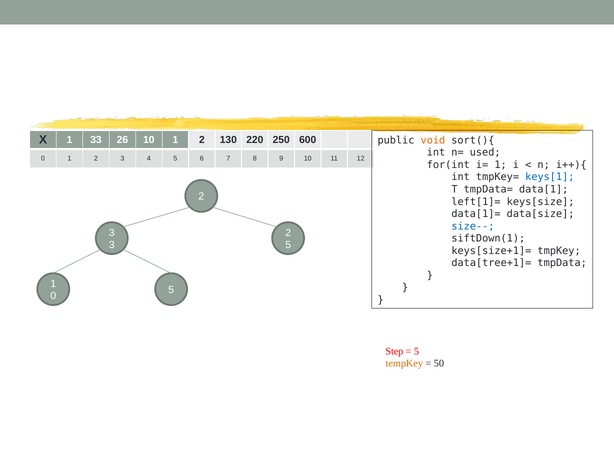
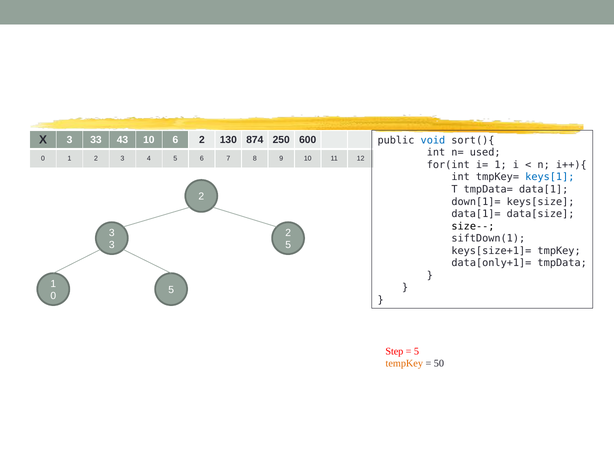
X 1: 1 -> 3
26: 26 -> 43
10 1: 1 -> 6
220: 220 -> 874
void colour: orange -> blue
left[1]=: left[1]= -> down[1]=
size-- colour: blue -> black
data[tree+1]=: data[tree+1]= -> data[only+1]=
